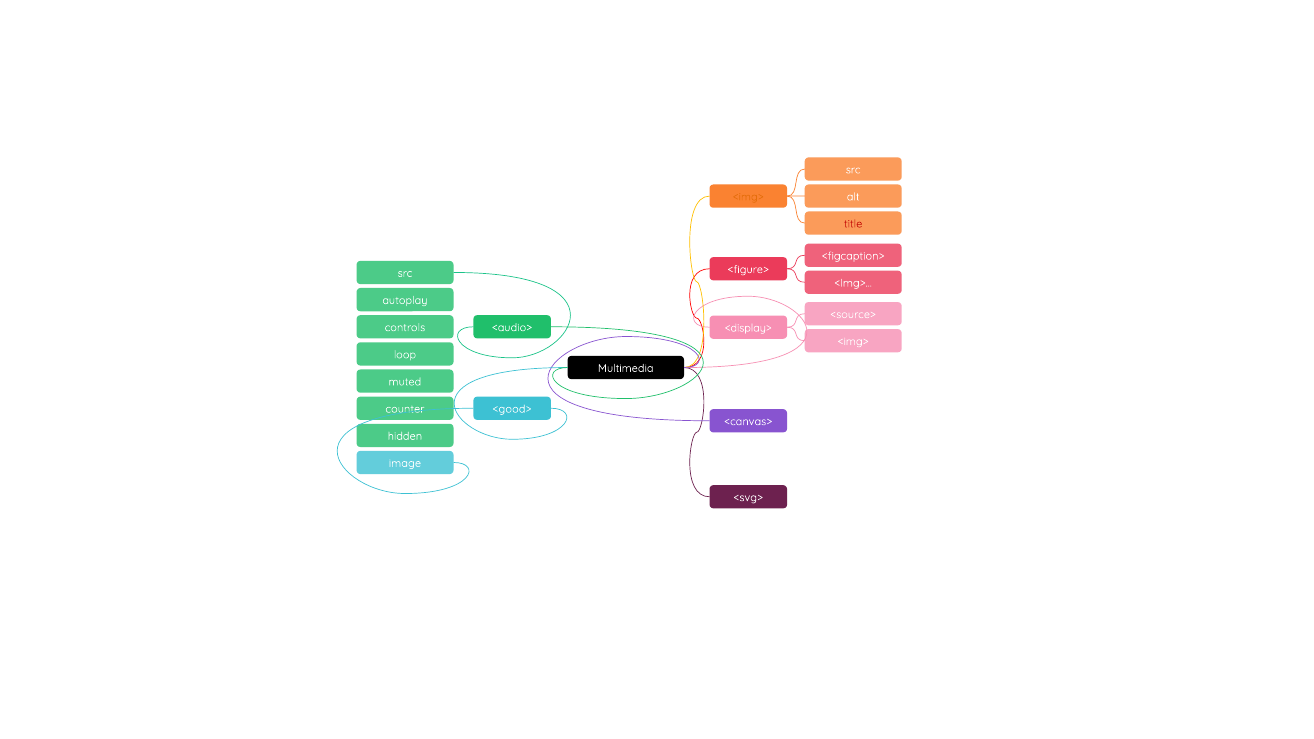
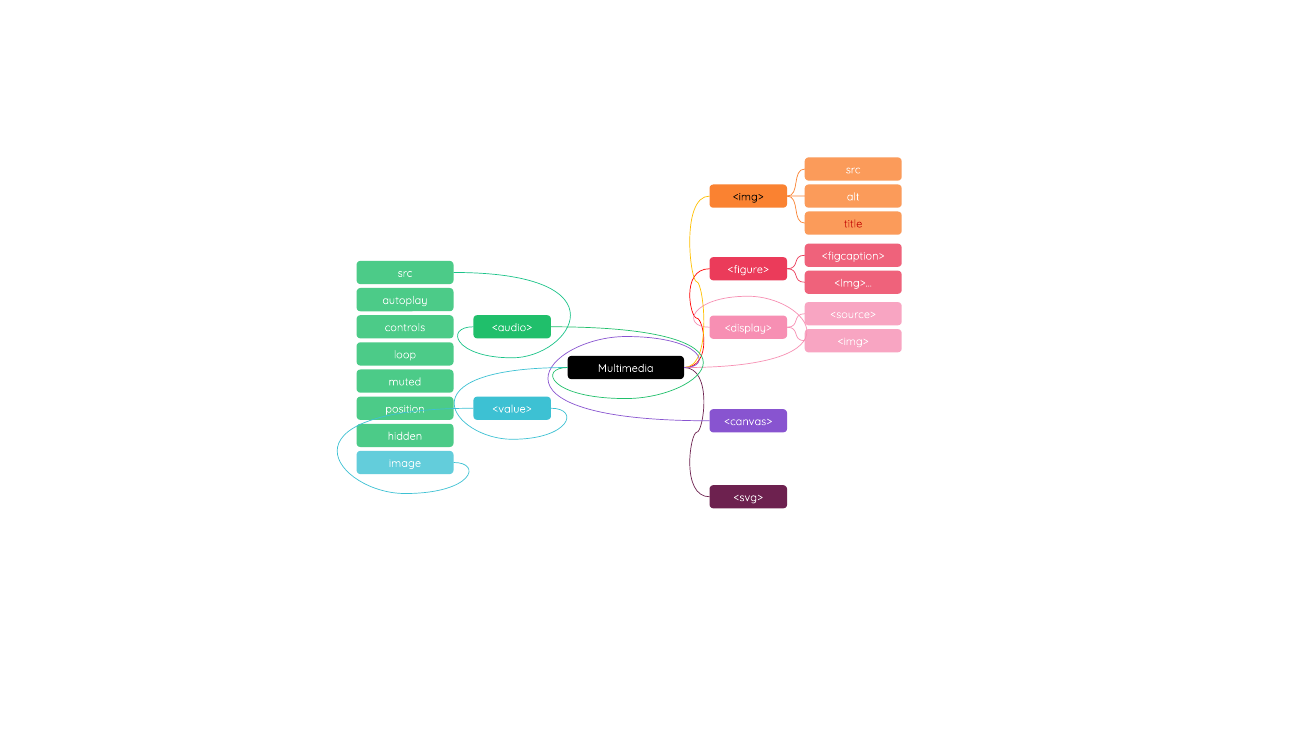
<img> at (748, 197) colour: orange -> black
counter: counter -> position
<good>: <good> -> <value>
